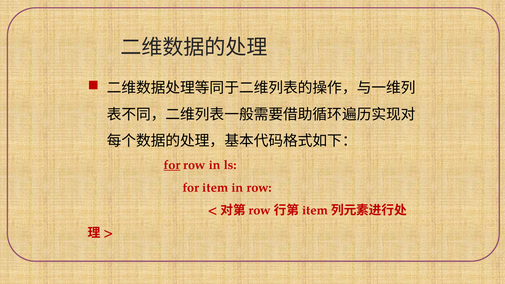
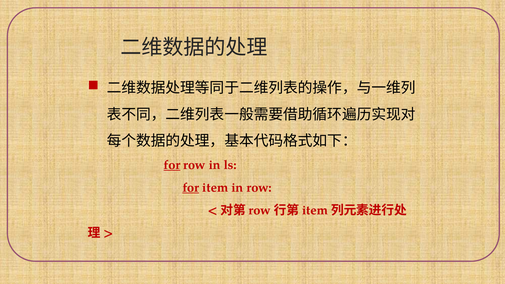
for at (191, 188) underline: none -> present
